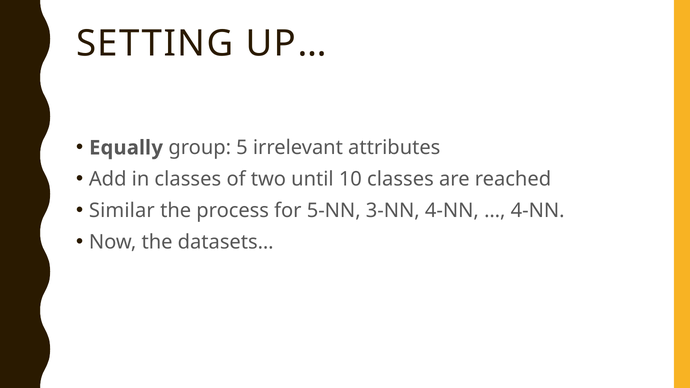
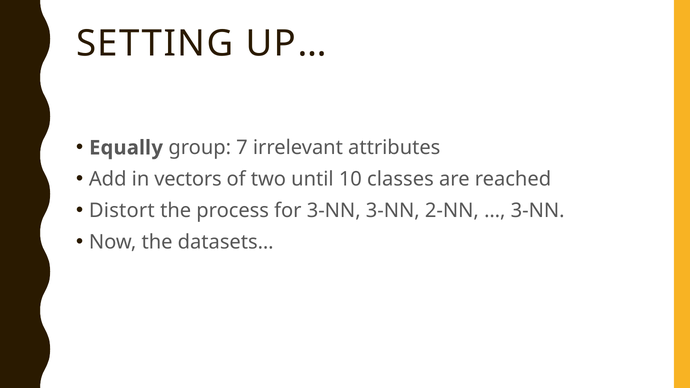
5: 5 -> 7
in classes: classes -> vectors
Similar: Similar -> Distort
for 5-NN: 5-NN -> 3-NN
3-NN 4-NN: 4-NN -> 2-NN
4-NN at (538, 211): 4-NN -> 3-NN
